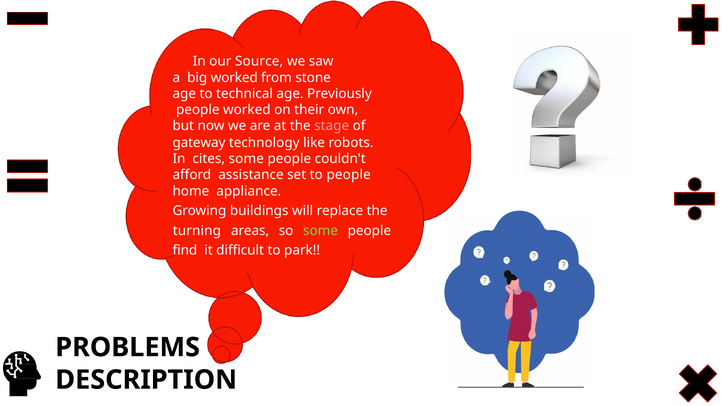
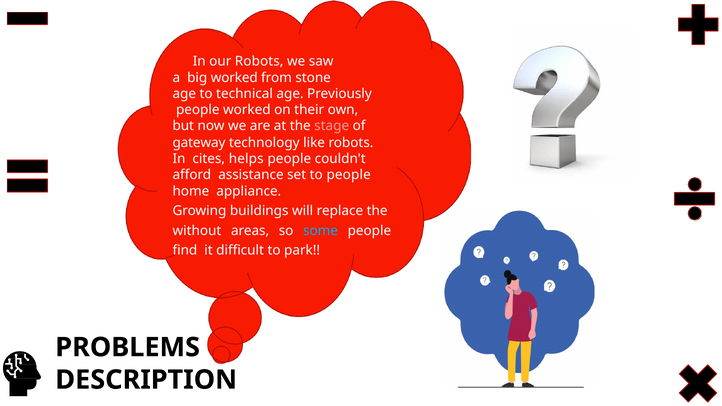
our Source: Source -> Robots
cites some: some -> helps
turning: turning -> without
some at (321, 231) colour: light green -> light blue
